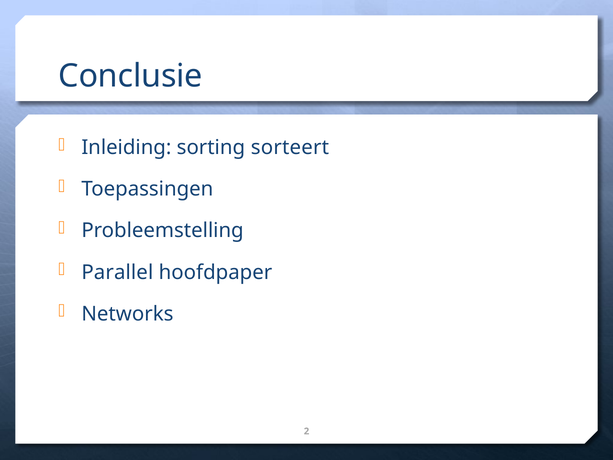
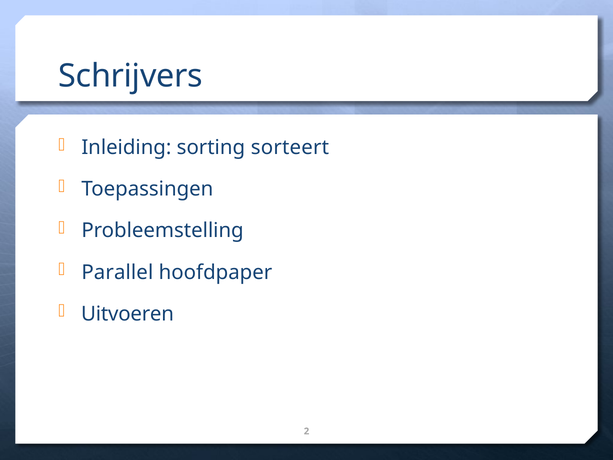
Conclusie: Conclusie -> Schrijvers
Networks: Networks -> Uitvoeren
